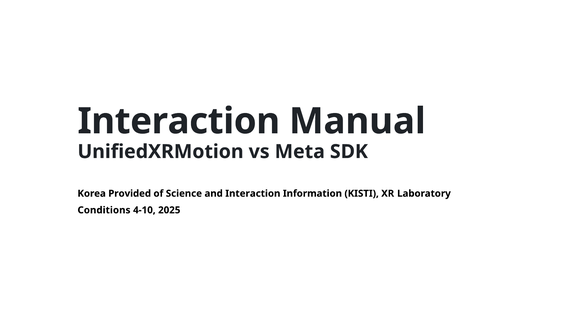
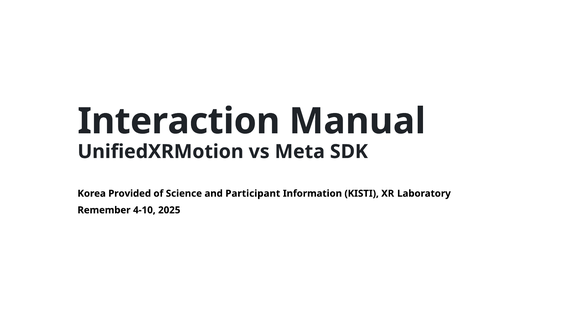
and Interaction: Interaction -> Participant
Conditions: Conditions -> Remember
